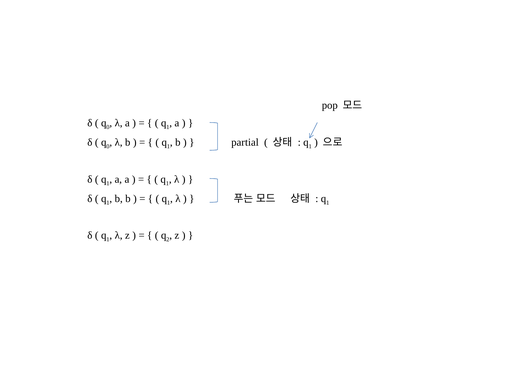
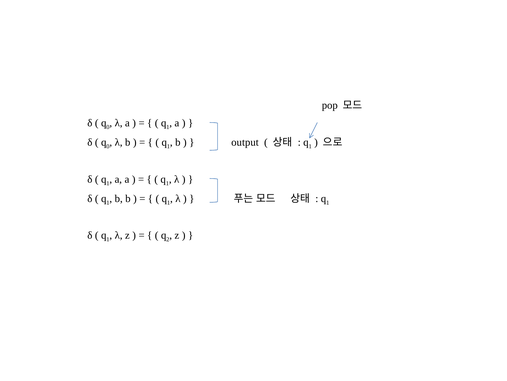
partial: partial -> output
